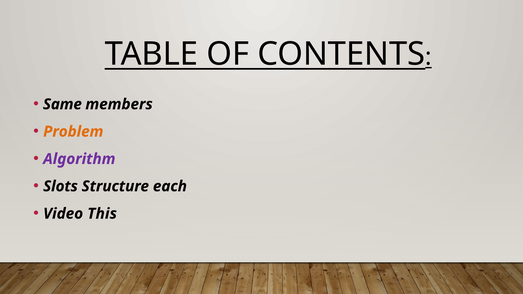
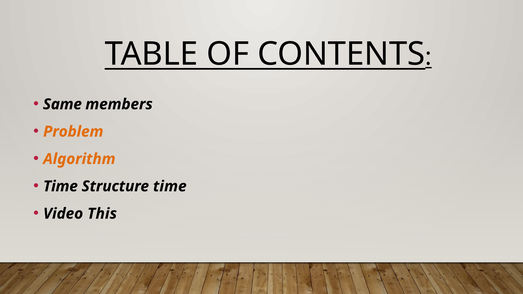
Algorithm colour: purple -> orange
Slots at (60, 186): Slots -> Time
Structure each: each -> time
